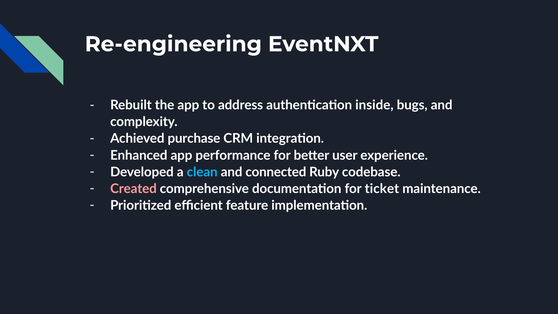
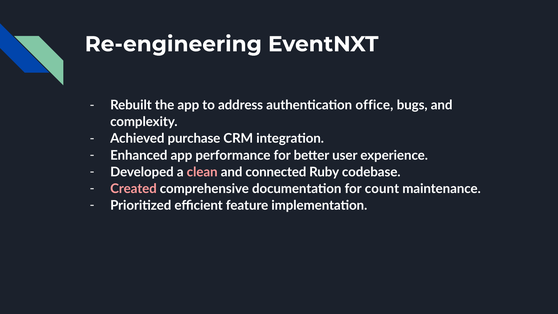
inside: inside -> office
clean colour: light blue -> pink
ticket: ticket -> count
